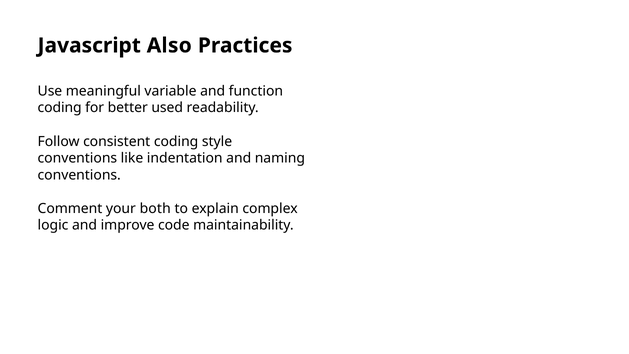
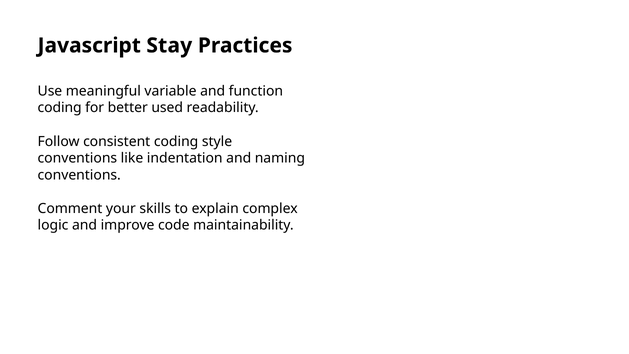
Also: Also -> Stay
both: both -> skills
